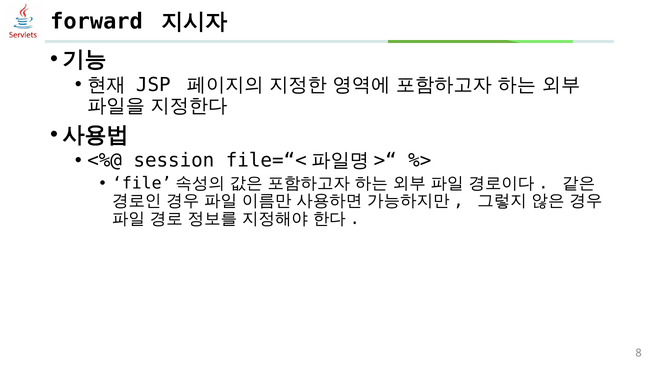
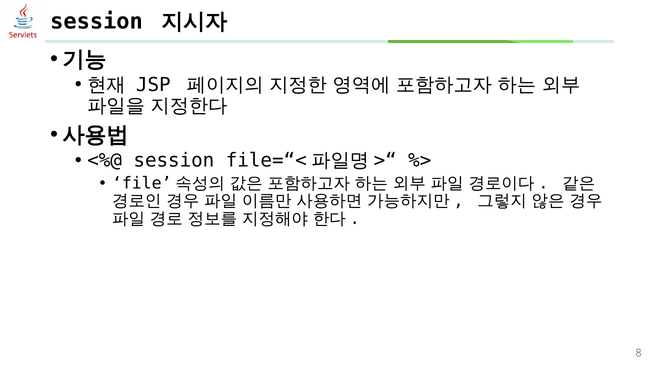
forward at (97, 21): forward -> session
